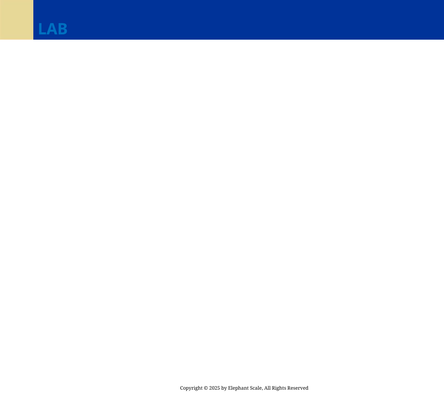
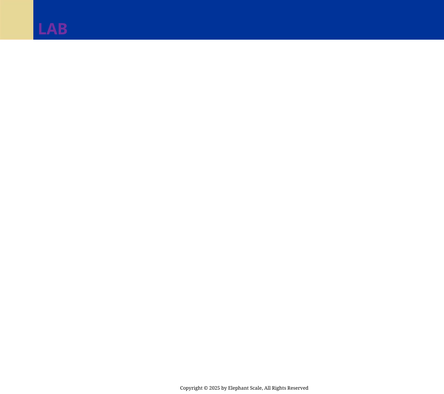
LAB colour: blue -> purple
